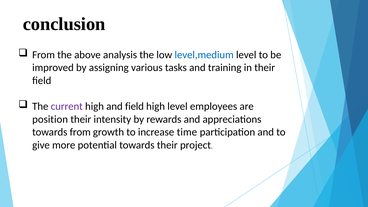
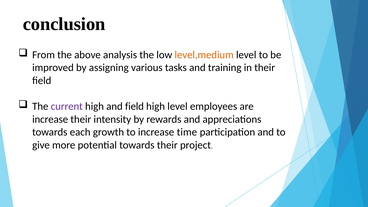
level,medium colour: blue -> orange
position at (50, 119): position -> increase
towards from: from -> each
